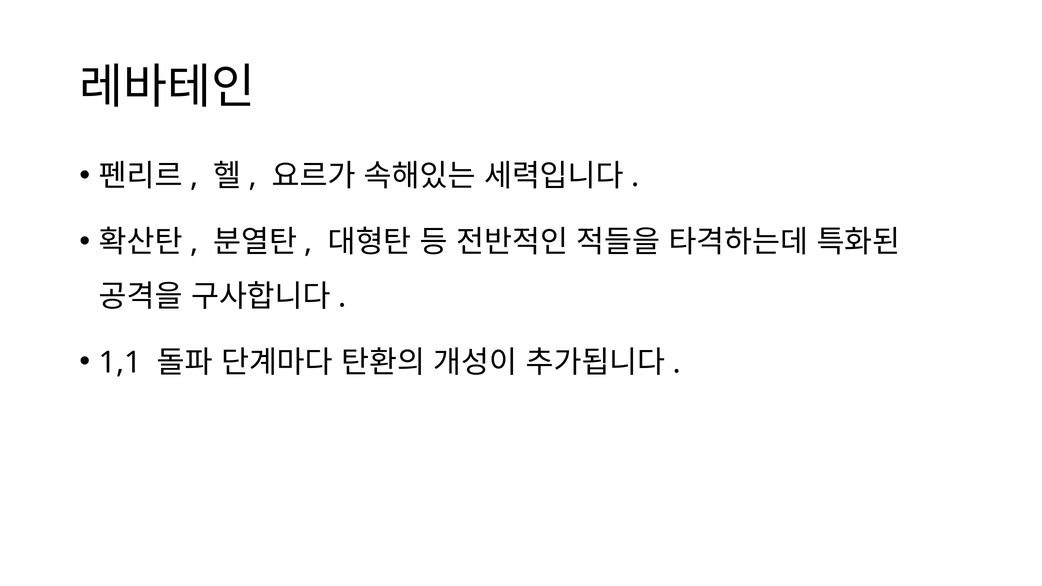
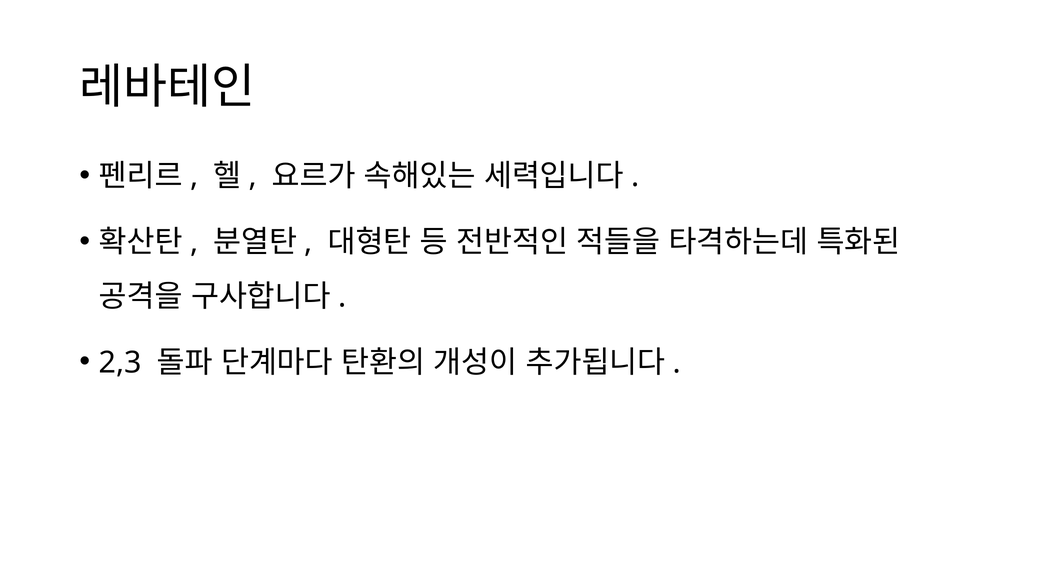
1,1: 1,1 -> 2,3
